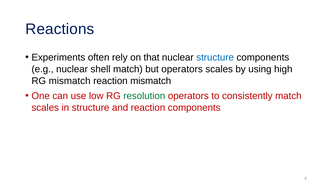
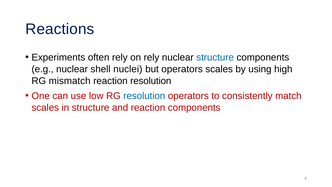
on that: that -> rely
shell match: match -> nuclei
reaction mismatch: mismatch -> resolution
resolution at (144, 96) colour: green -> blue
